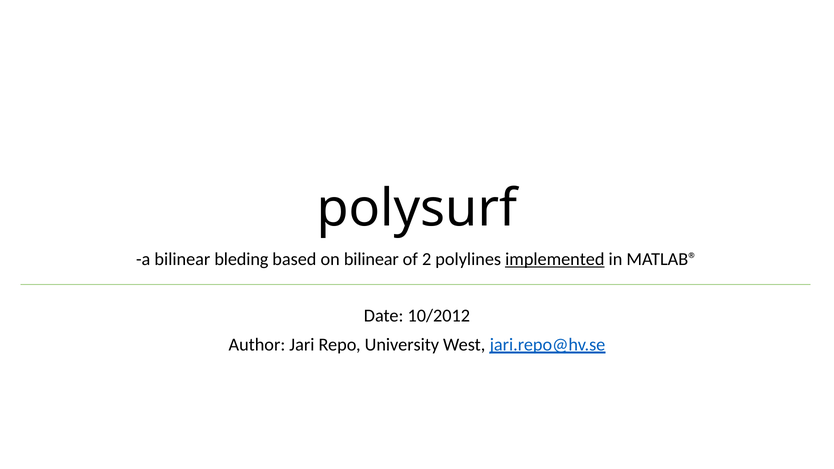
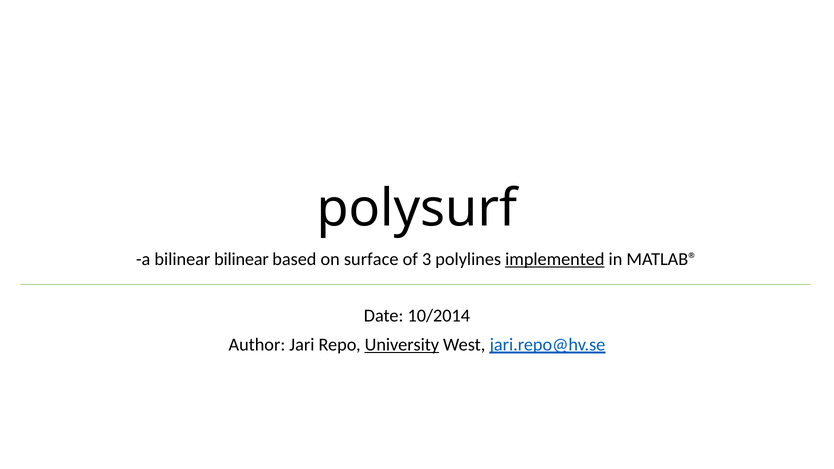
bilinear bleding: bleding -> bilinear
on bilinear: bilinear -> surface
2: 2 -> 3
10/2012: 10/2012 -> 10/2014
University underline: none -> present
